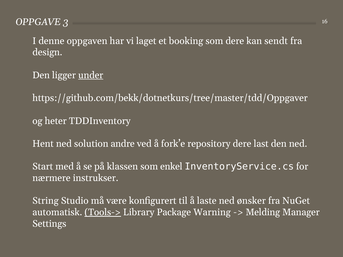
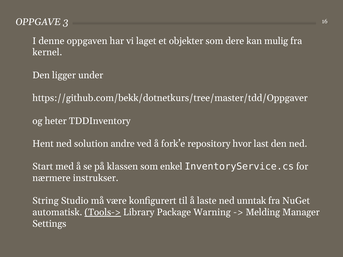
booking: booking -> objekter
sendt: sendt -> mulig
design: design -> kernel
under underline: present -> none
repository dere: dere -> hvor
ønsker: ønsker -> unntak
